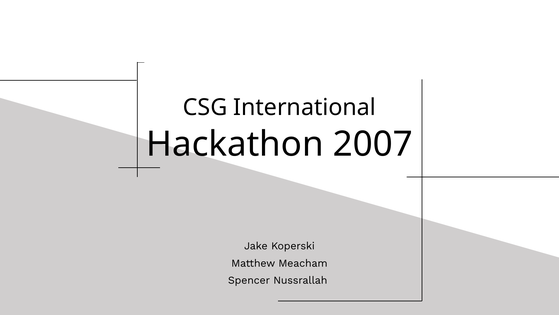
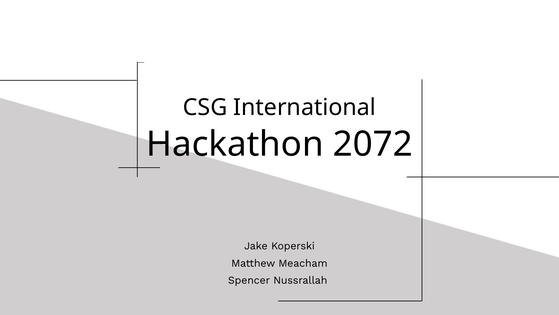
2007: 2007 -> 2072
